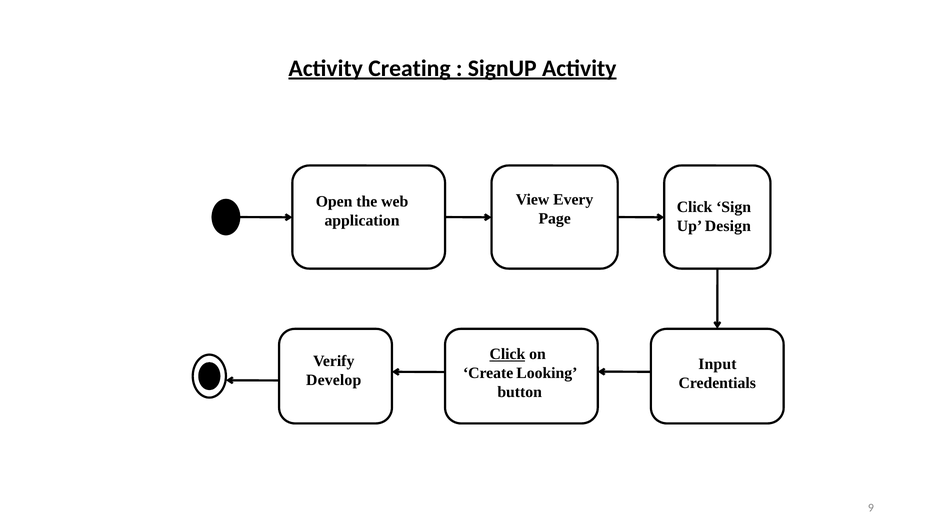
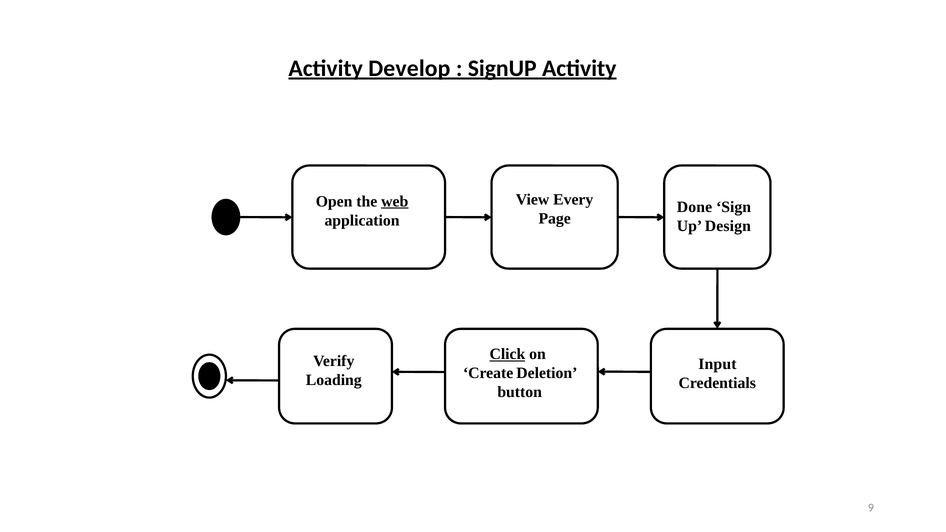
Creating: Creating -> Develop
web underline: none -> present
Click at (695, 207): Click -> Done
Looking: Looking -> Deletion
Develop: Develop -> Loading
